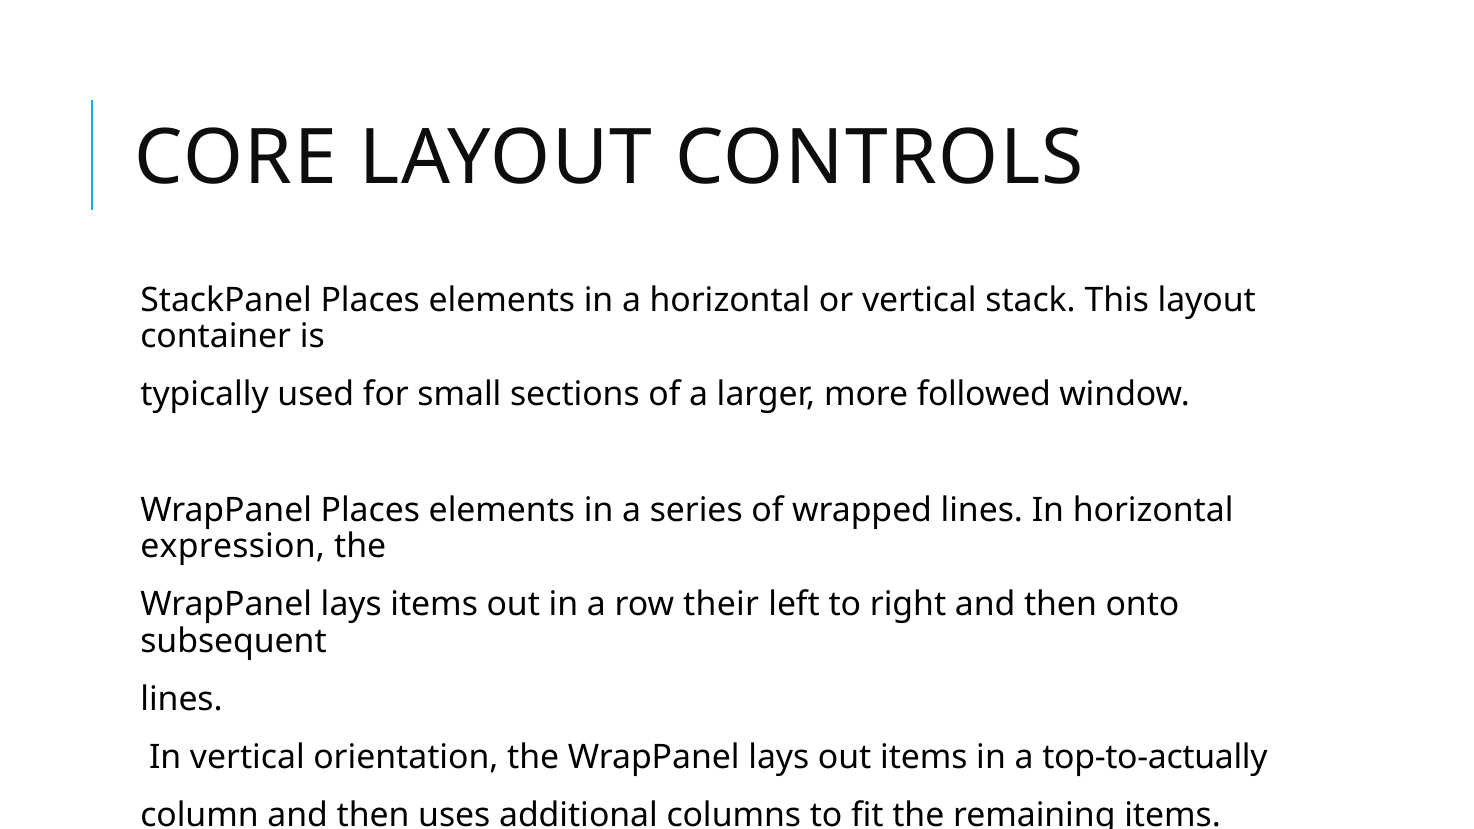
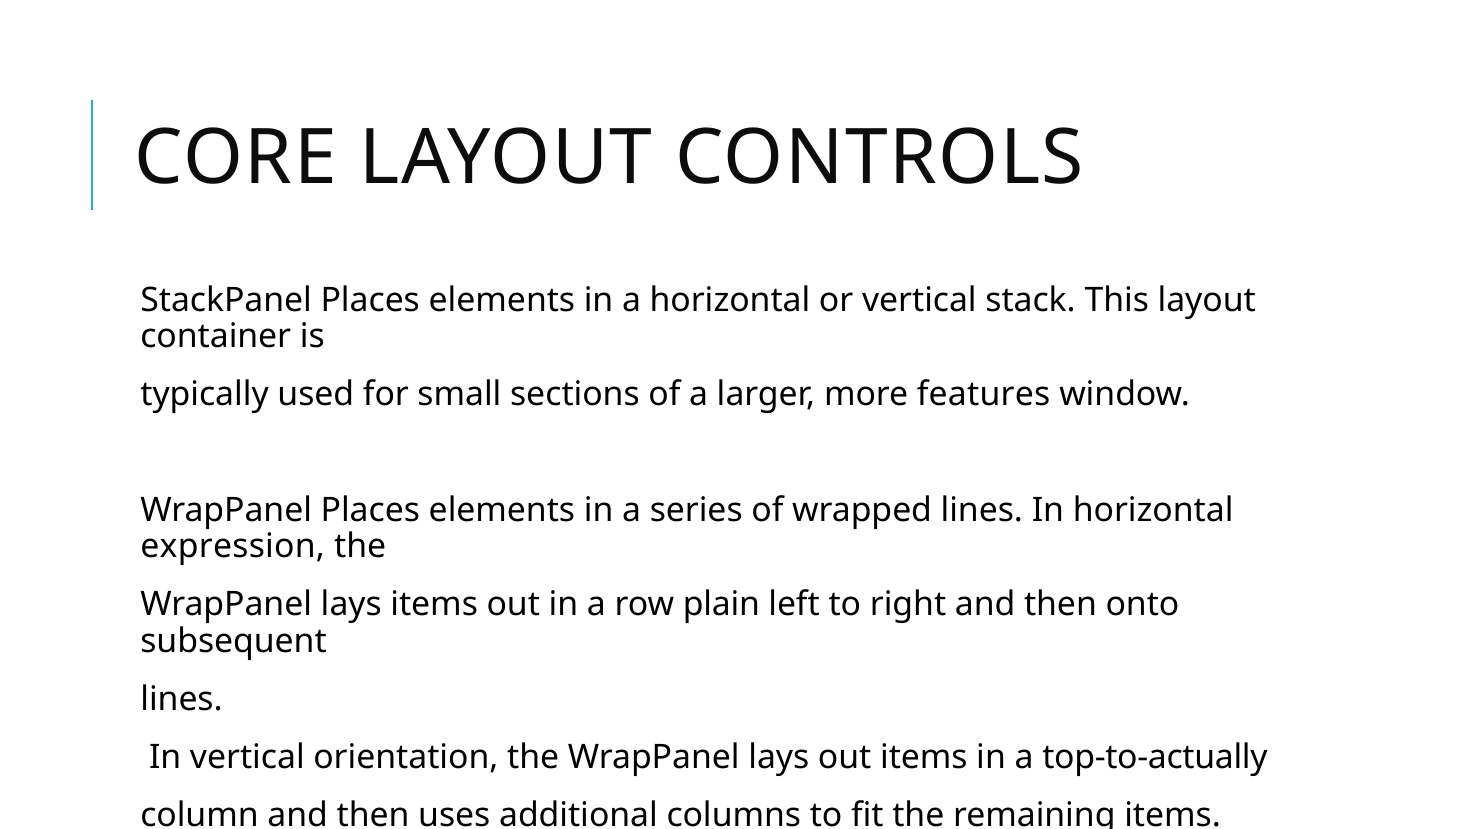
followed: followed -> features
their: their -> plain
